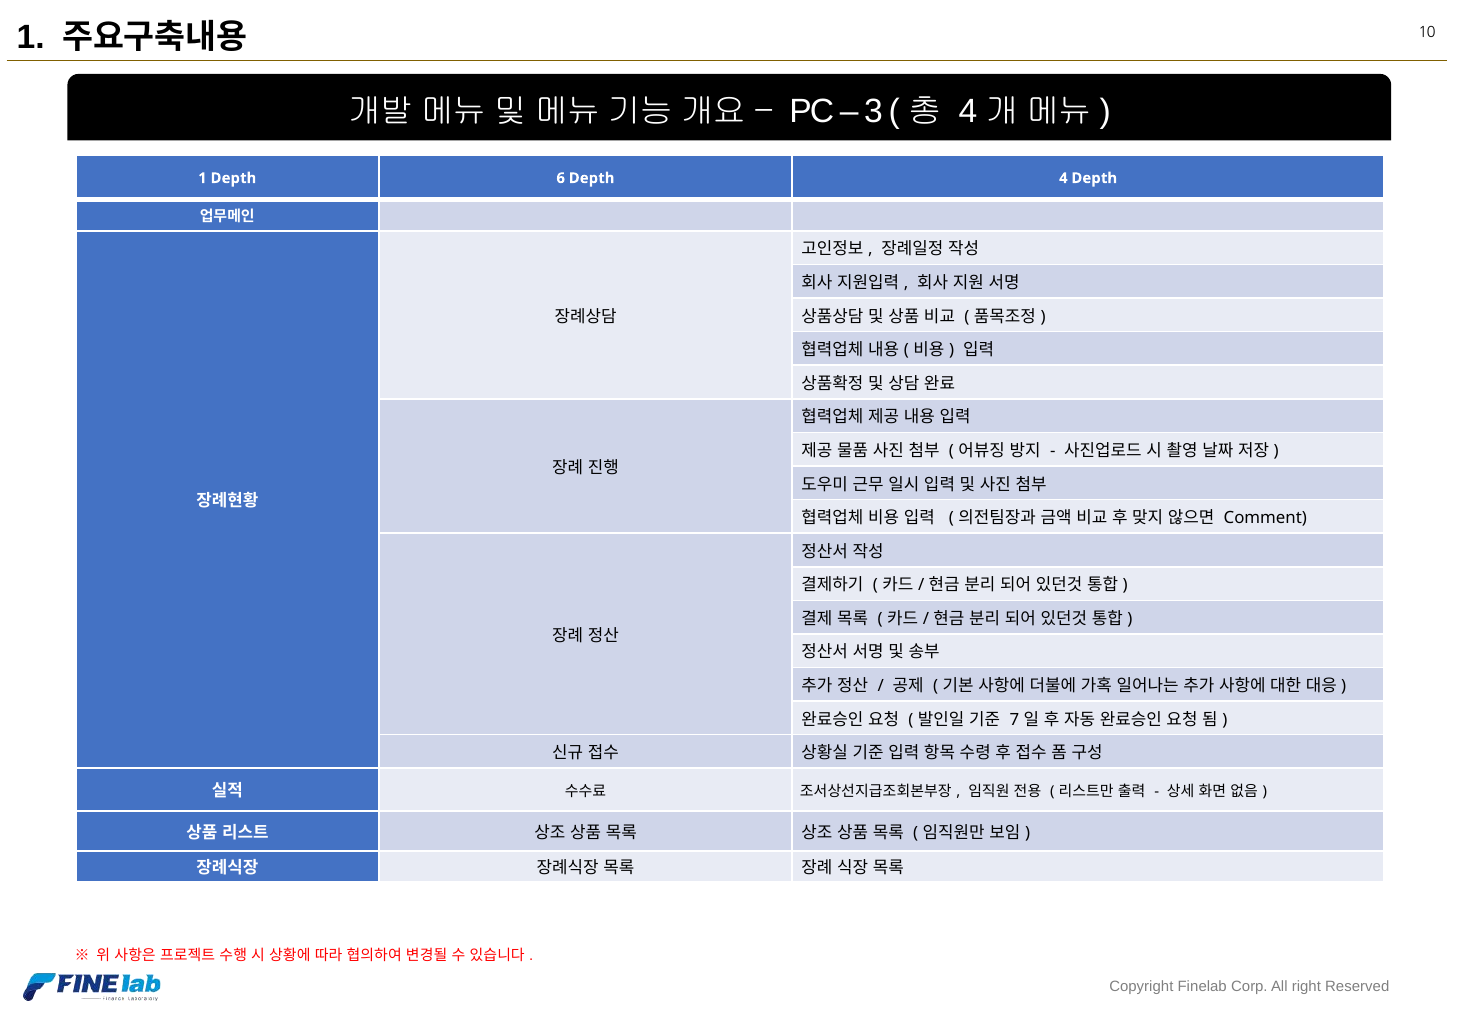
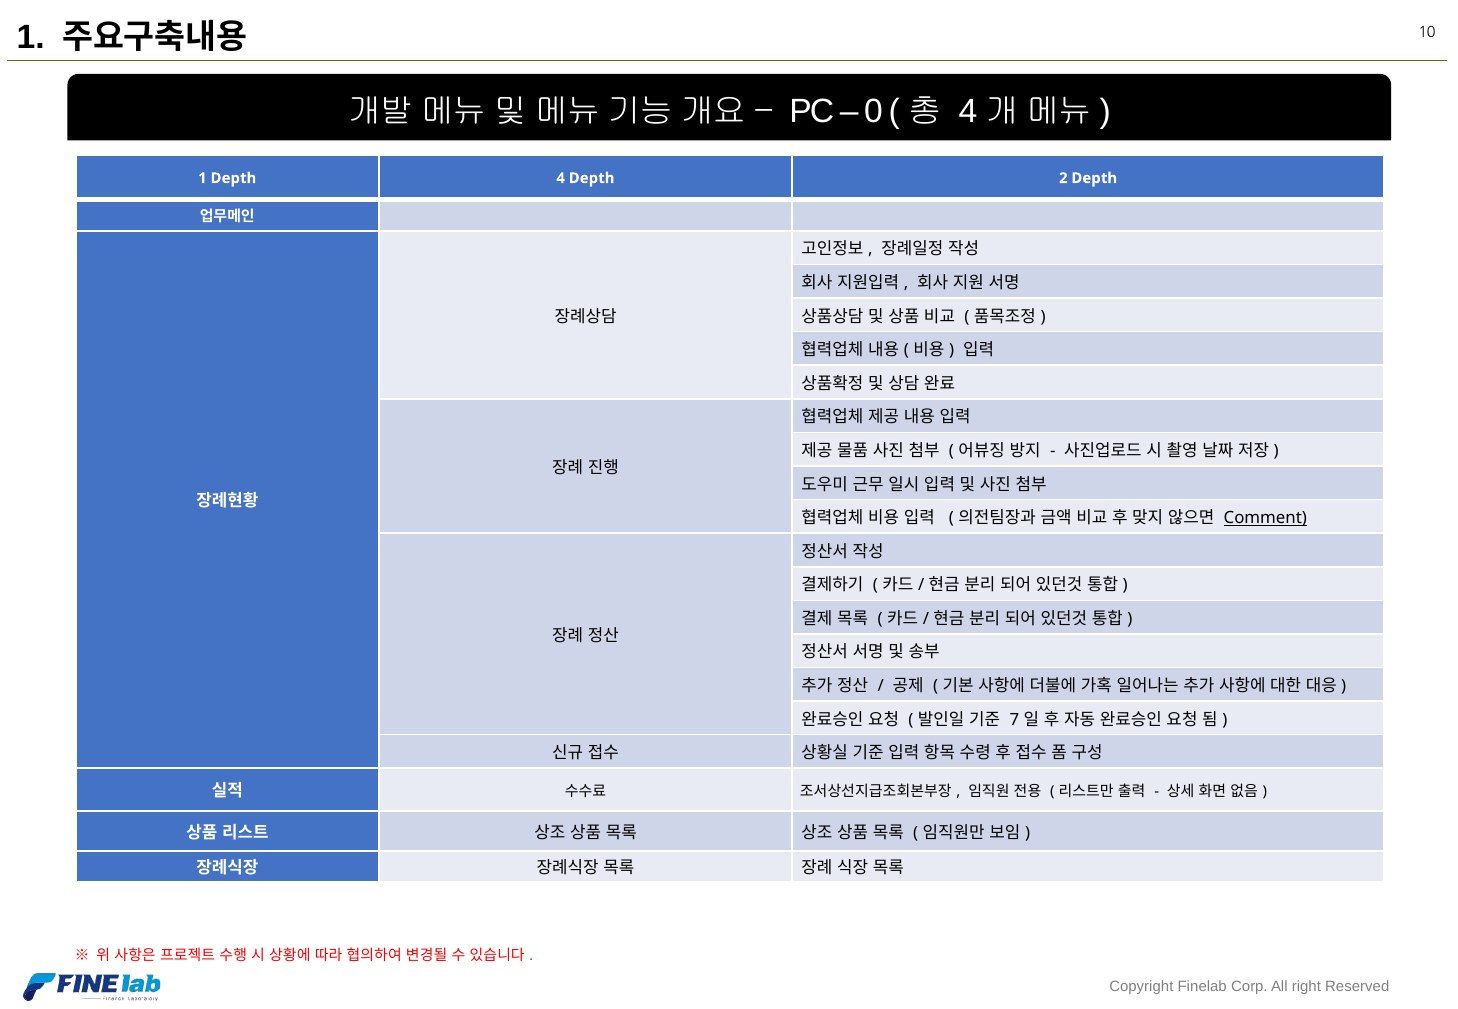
3: 3 -> 0
6: 6 -> 4
4: 4 -> 2
Comment underline: none -> present
